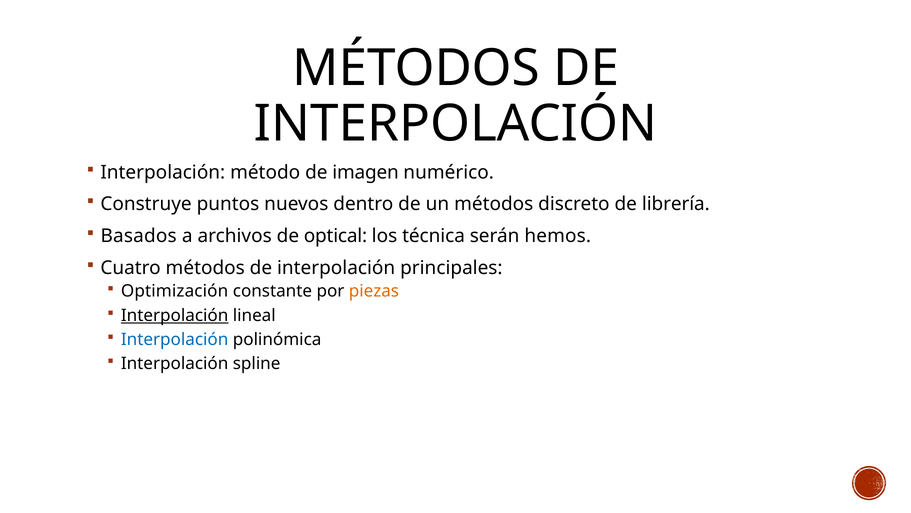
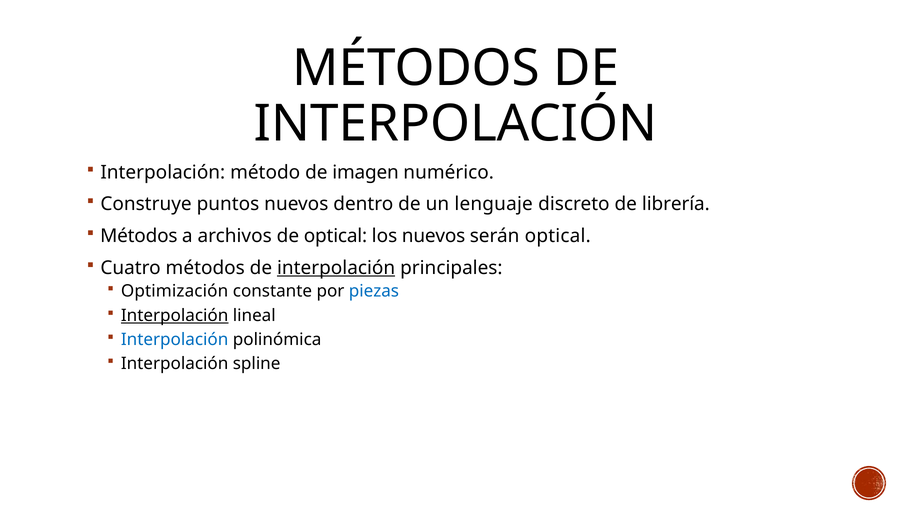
un métodos: métodos -> lenguaje
Basados at (139, 236): Basados -> Métodos
los técnica: técnica -> nuevos
serán hemos: hemos -> optical
interpolación at (336, 268) underline: none -> present
piezas colour: orange -> blue
